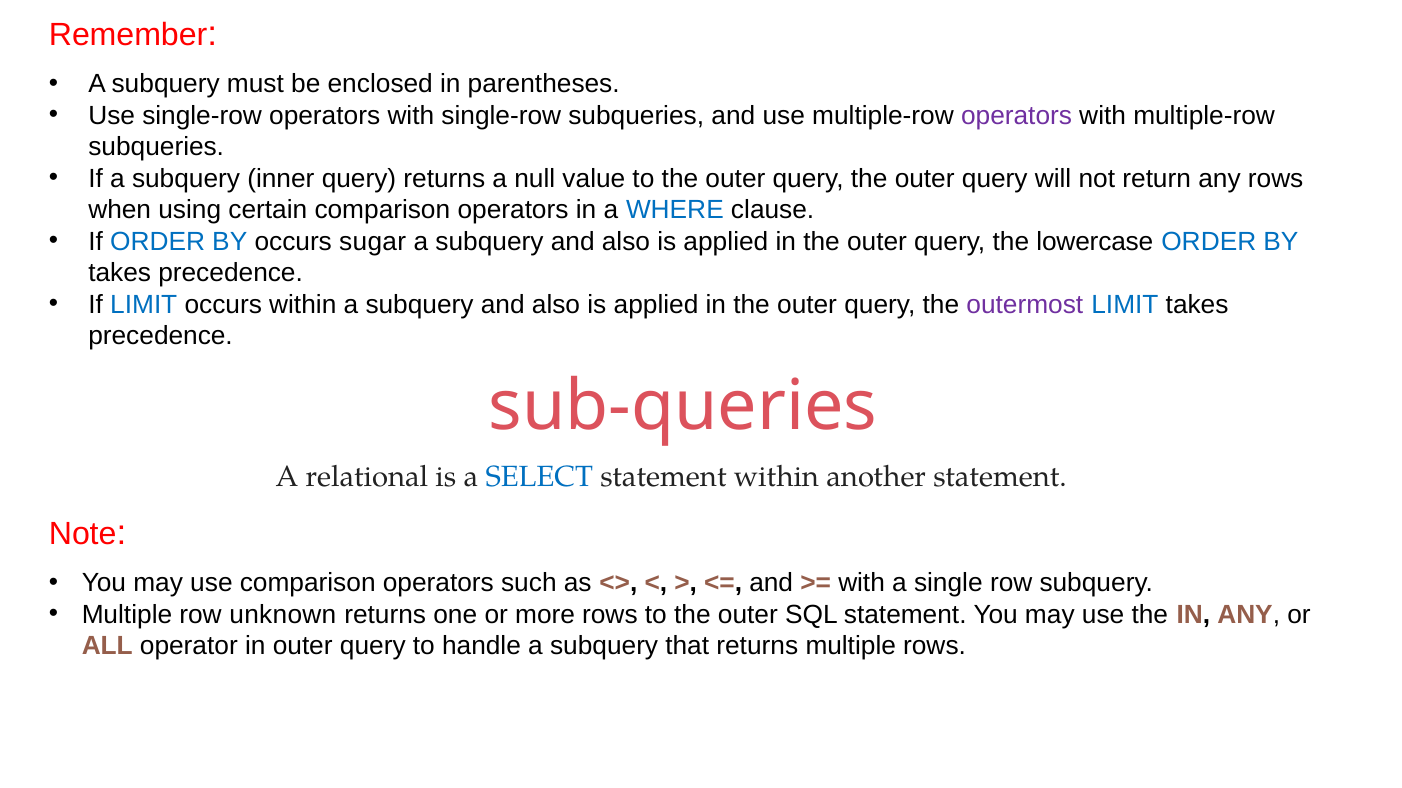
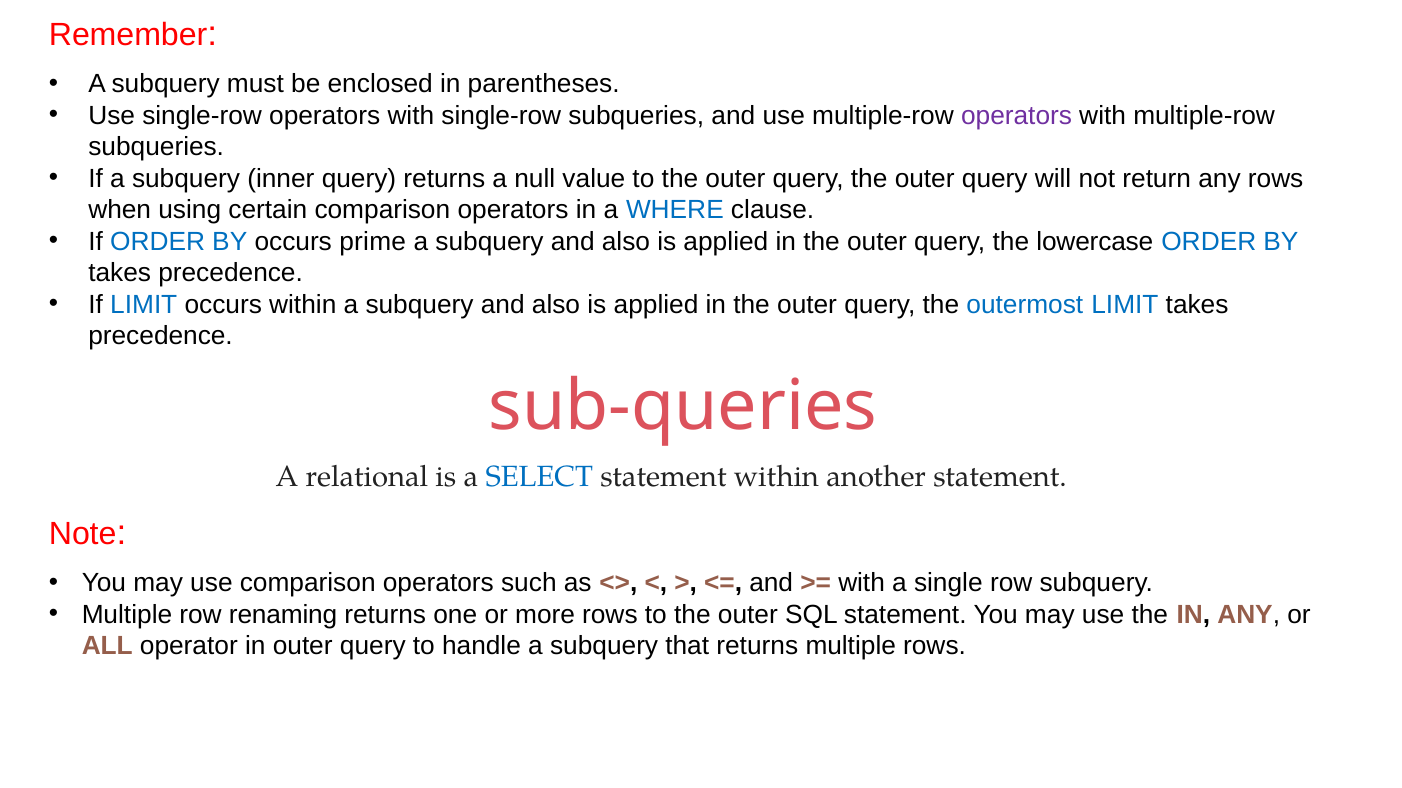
sugar: sugar -> prime
outermost colour: purple -> blue
unknown: unknown -> renaming
